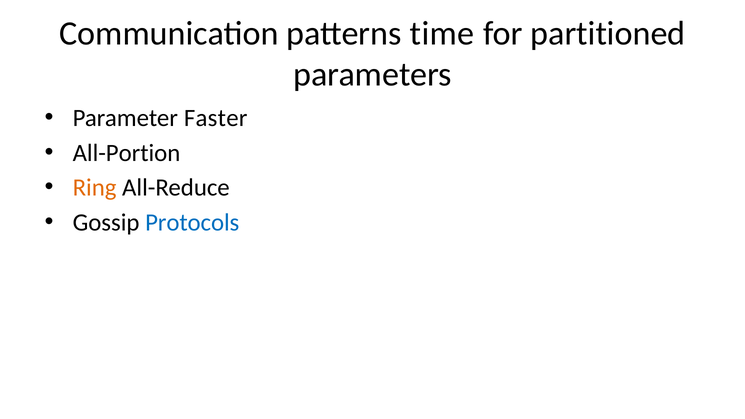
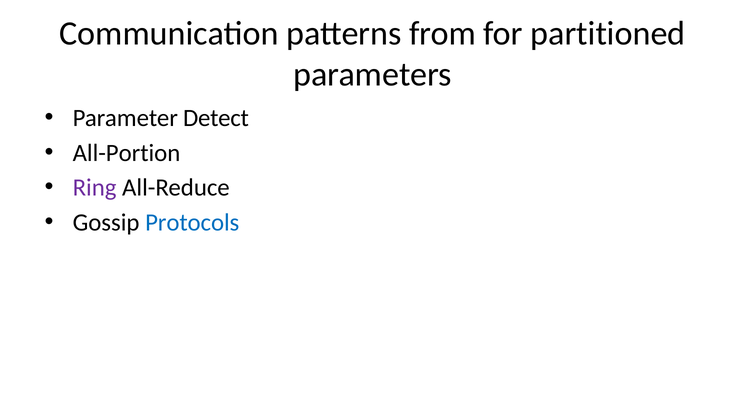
time: time -> from
Faster: Faster -> Detect
Ring colour: orange -> purple
